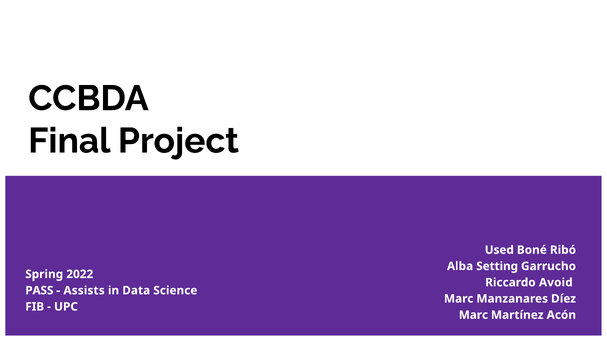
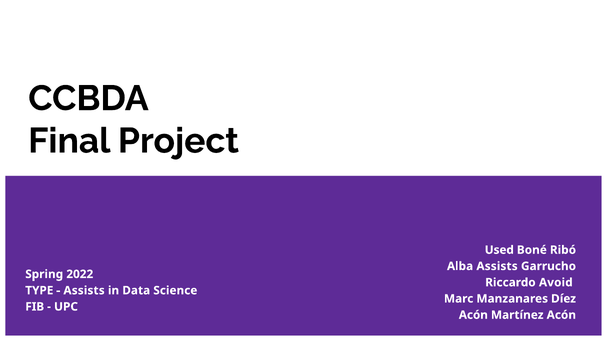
Alba Setting: Setting -> Assists
PASS: PASS -> TYPE
Marc at (473, 315): Marc -> Acón
